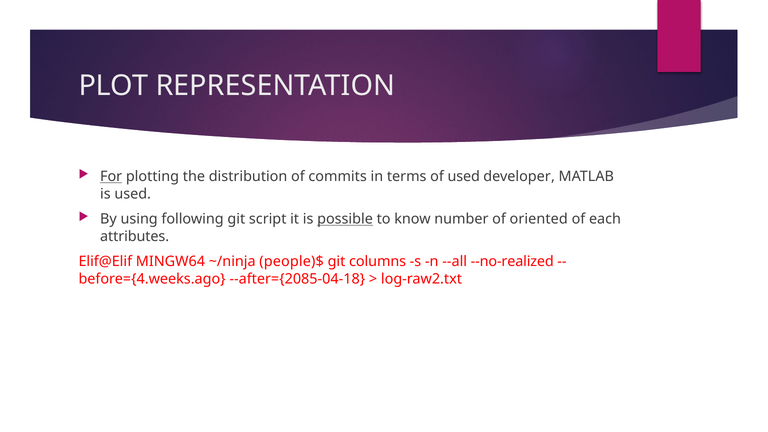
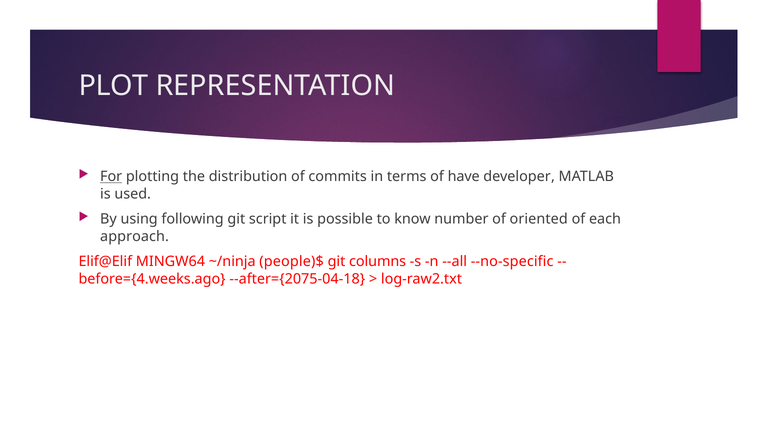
of used: used -> have
possible underline: present -> none
attributes: attributes -> approach
--no-realized: --no-realized -> --no-specific
--after={2085-04-18: --after={2085-04-18 -> --after={2075-04-18
